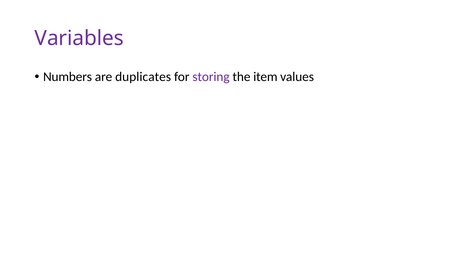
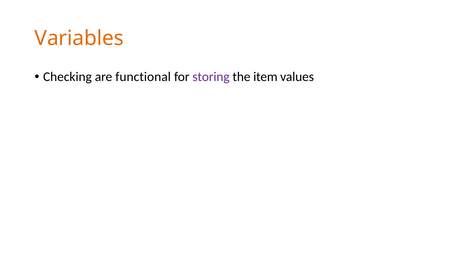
Variables colour: purple -> orange
Numbers: Numbers -> Checking
duplicates: duplicates -> functional
